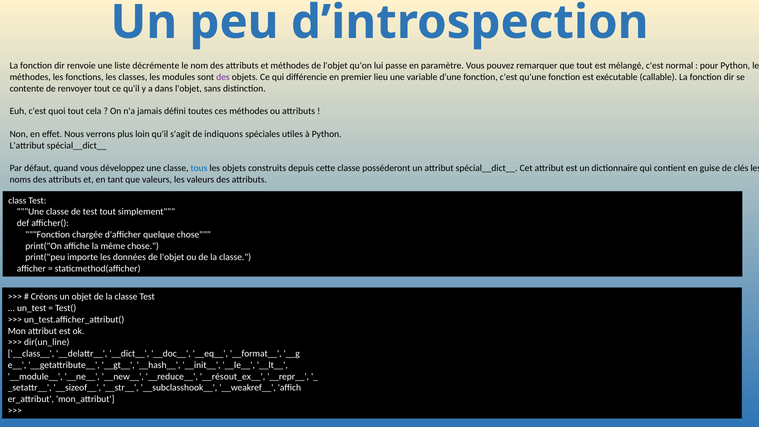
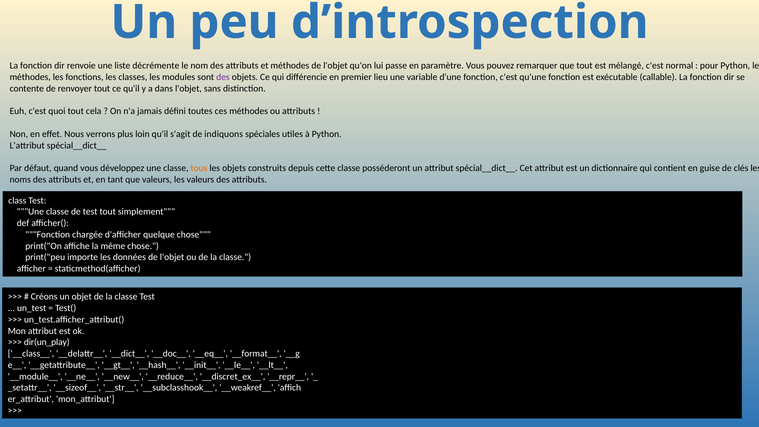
tous colour: blue -> orange
dir(un_line: dir(un_line -> dir(un_play
__résout_ex__: __résout_ex__ -> __discret_ex__
